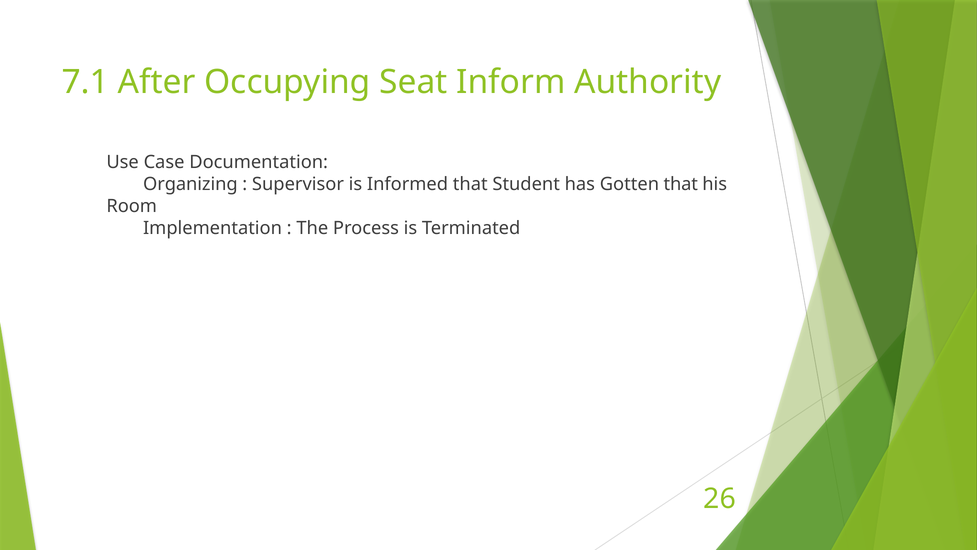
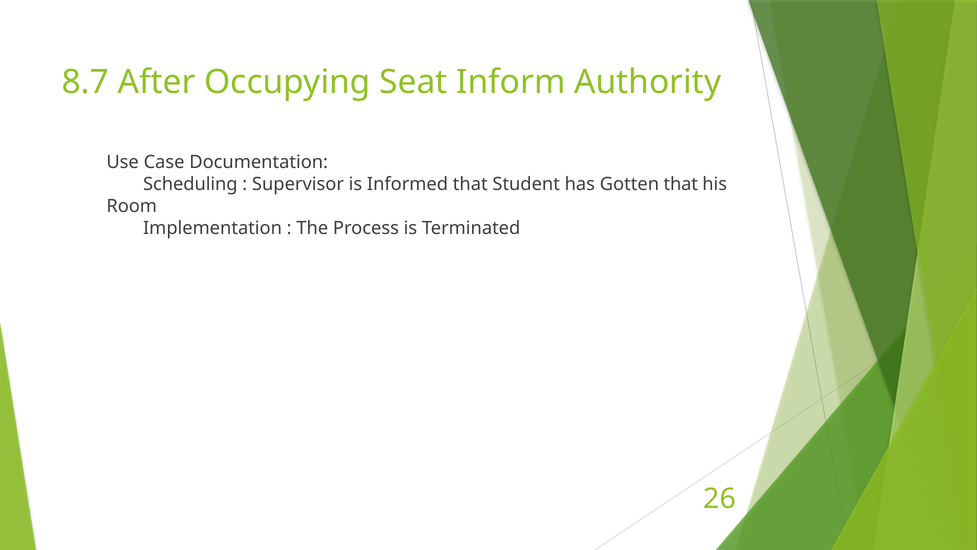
7.1: 7.1 -> 8.7
Organizing: Organizing -> Scheduling
